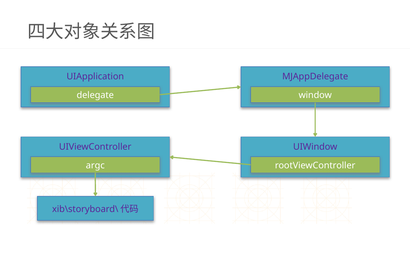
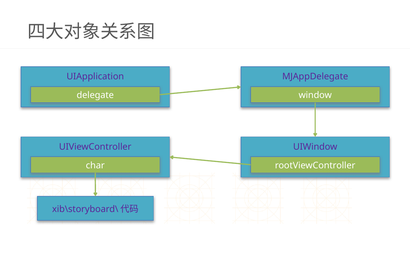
argc: argc -> char
